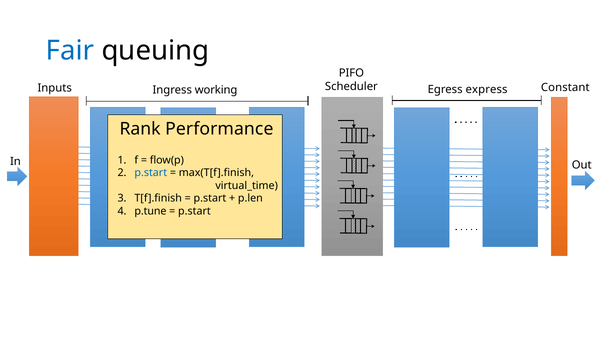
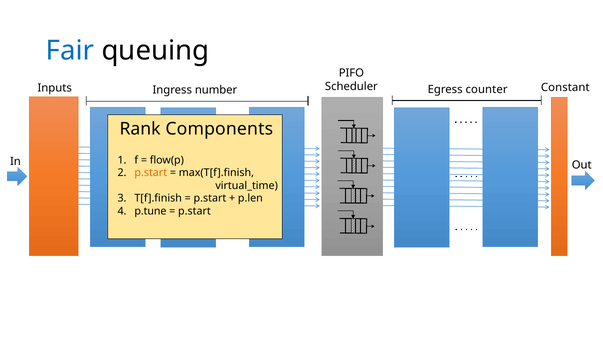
working: working -> number
express: express -> counter
Performance: Performance -> Components
p.start at (151, 173) colour: blue -> orange
